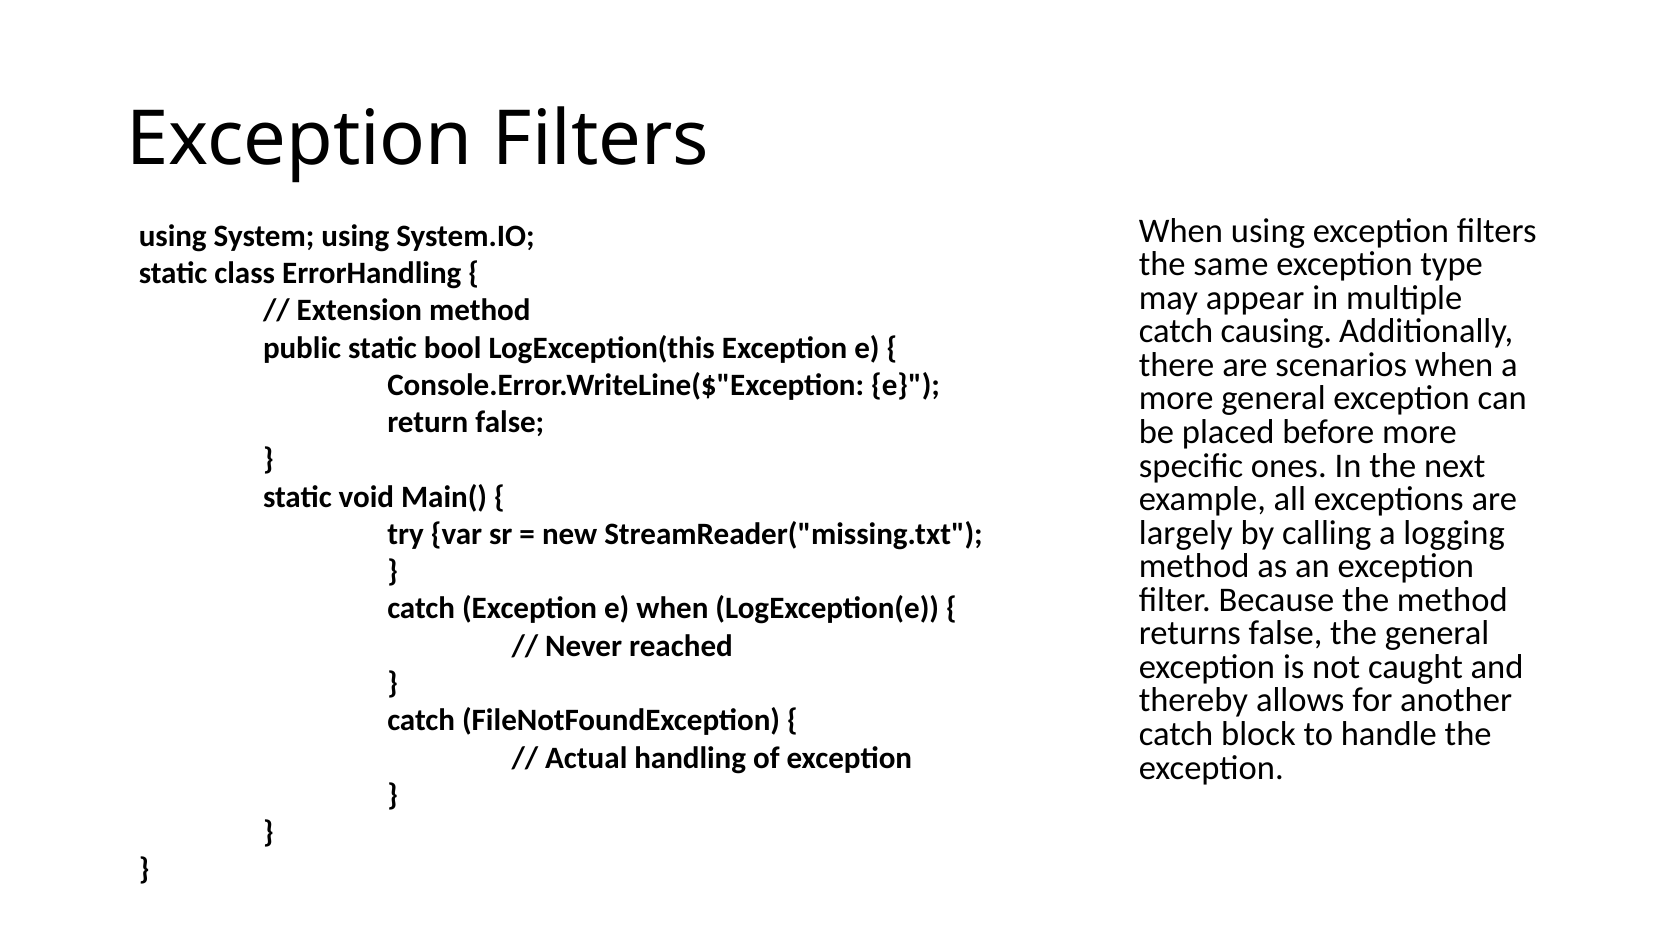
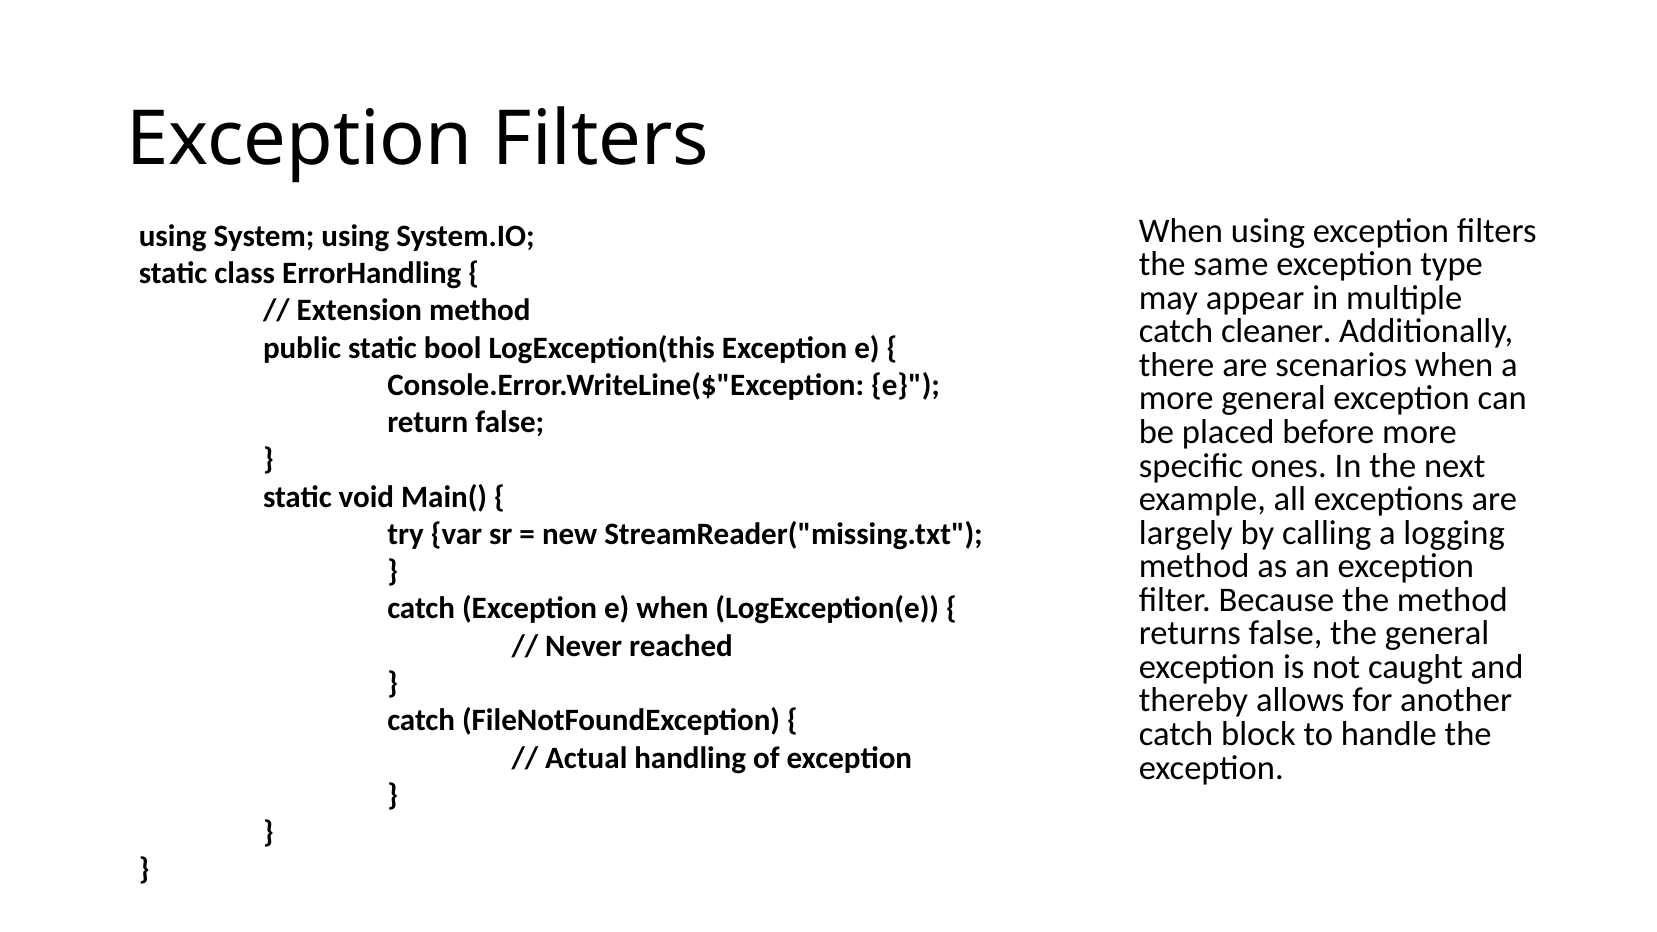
causing: causing -> cleaner
